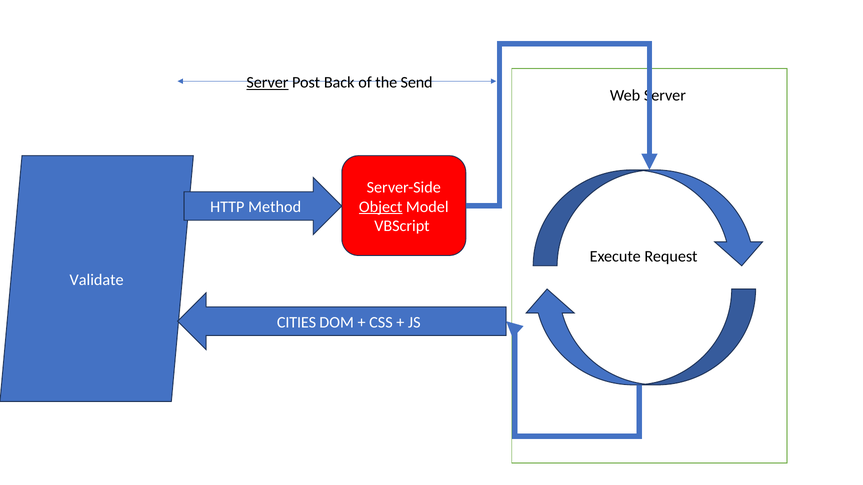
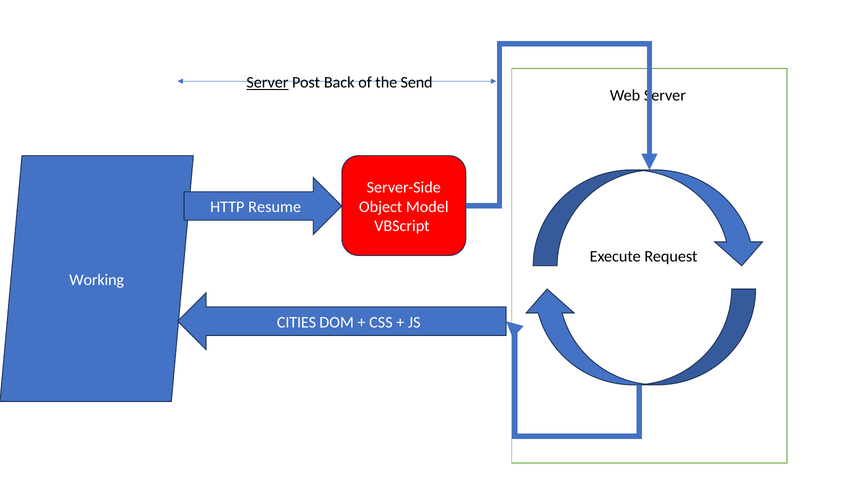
Object underline: present -> none
Method: Method -> Resume
Validate: Validate -> Working
